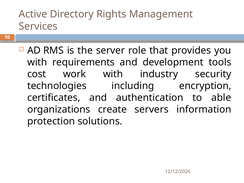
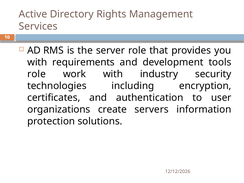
cost at (37, 74): cost -> role
able: able -> user
